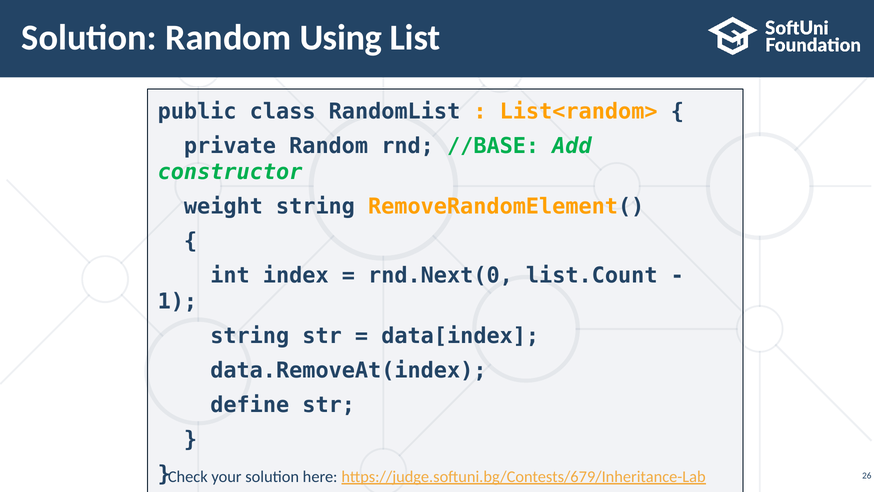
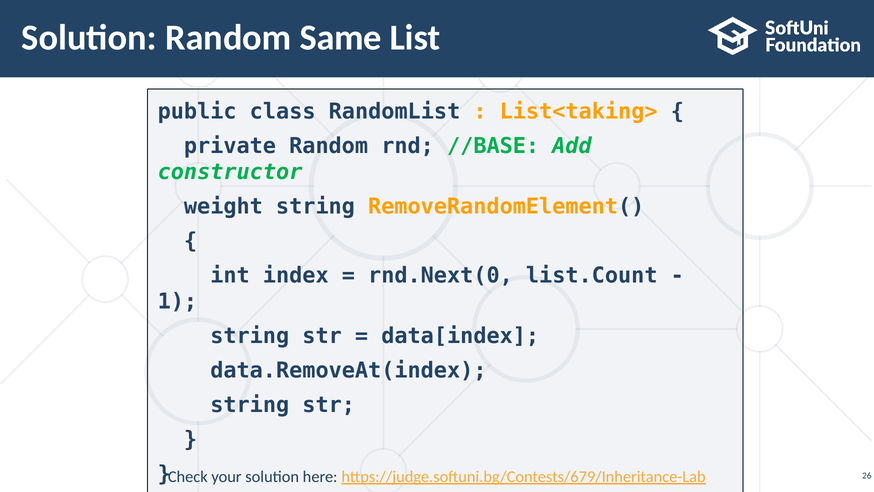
Using: Using -> Same
List<random>: List<random> -> List<taking>
define at (250, 405): define -> string
